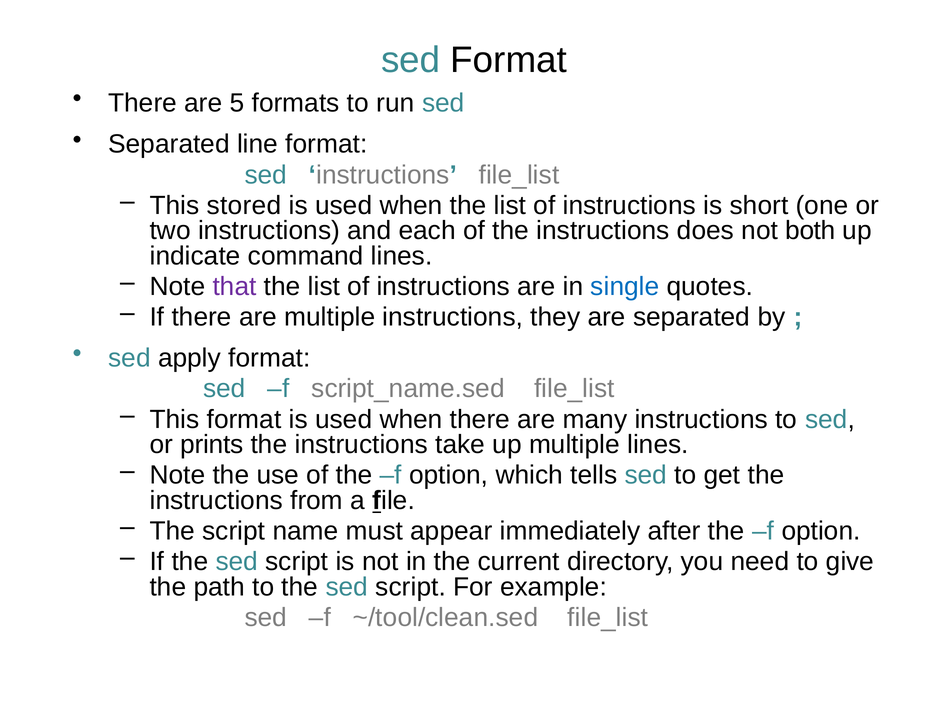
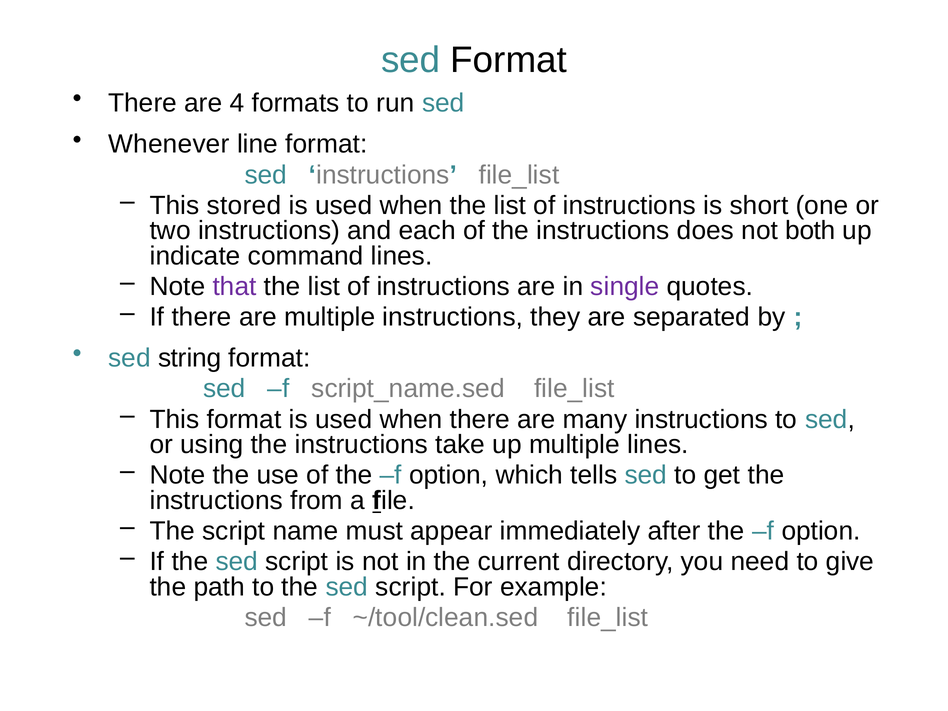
5: 5 -> 4
Separated at (169, 144): Separated -> Whenever
single colour: blue -> purple
apply: apply -> string
prints: prints -> using
